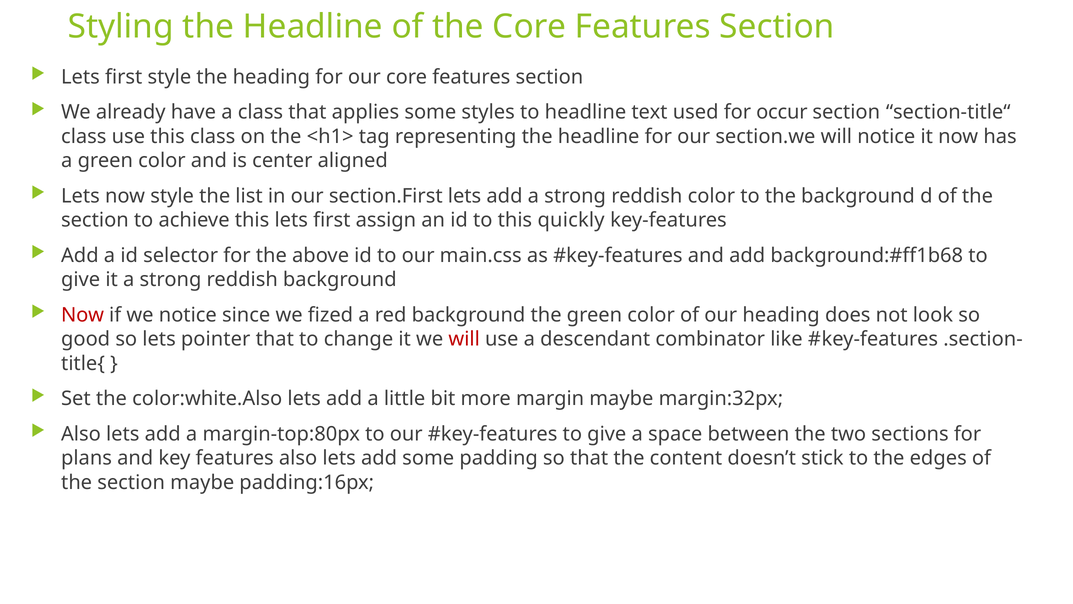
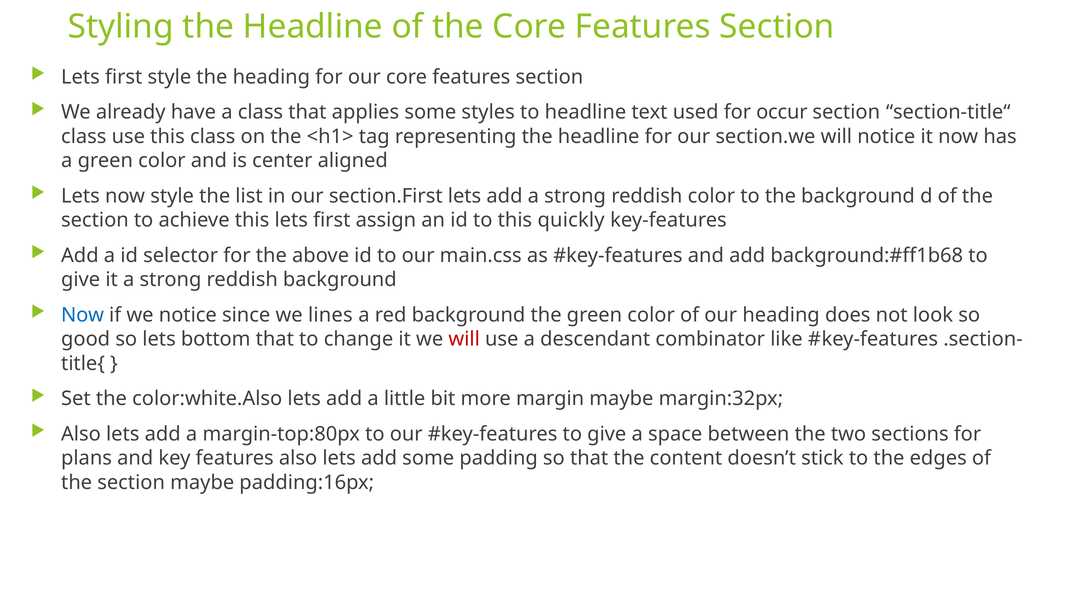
Now at (83, 315) colour: red -> blue
fized: fized -> lines
pointer: pointer -> bottom
